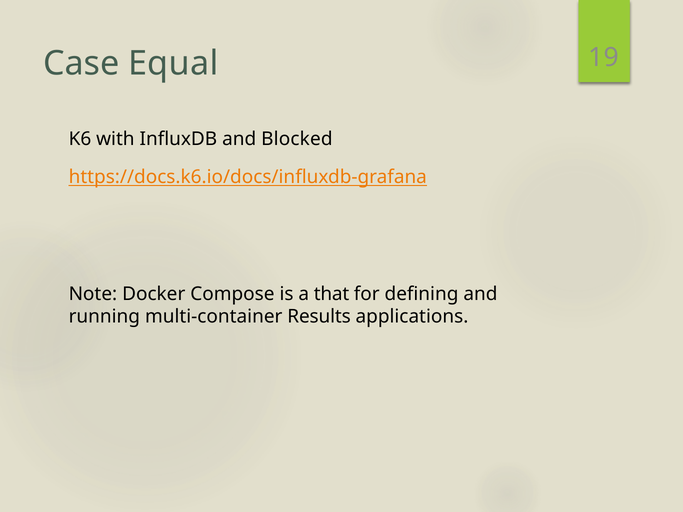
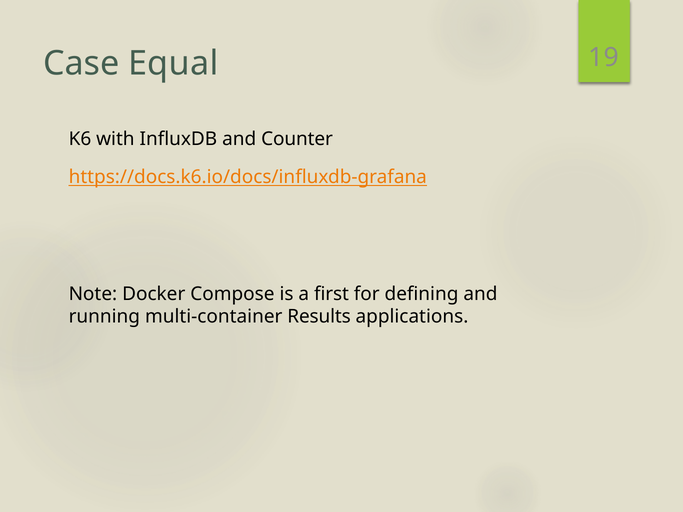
Blocked: Blocked -> Counter
that: that -> first
